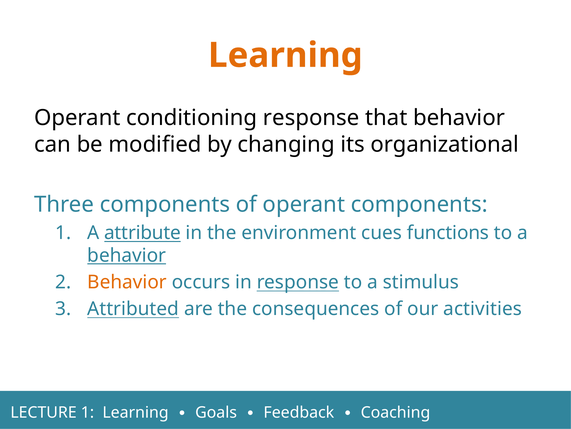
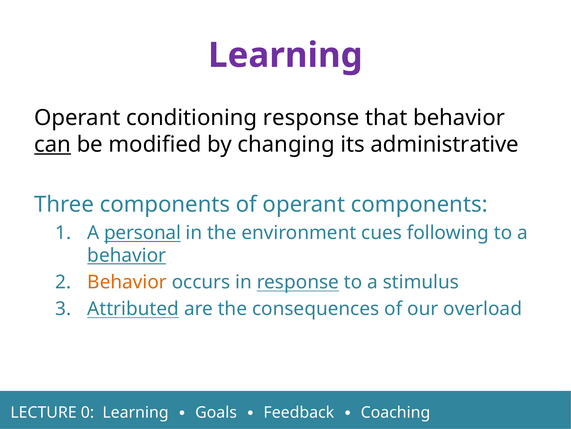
Learning at (285, 55) colour: orange -> purple
can underline: none -> present
organizational: organizational -> administrative
attribute: attribute -> personal
functions: functions -> following
activities: activities -> overload
LECTURE 1: 1 -> 0
